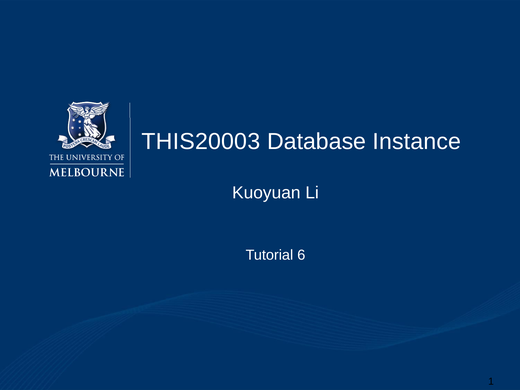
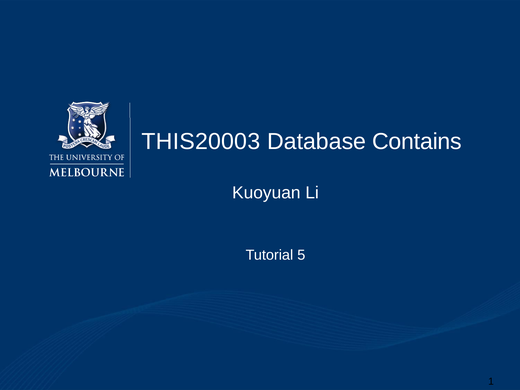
Instance: Instance -> Contains
6: 6 -> 5
